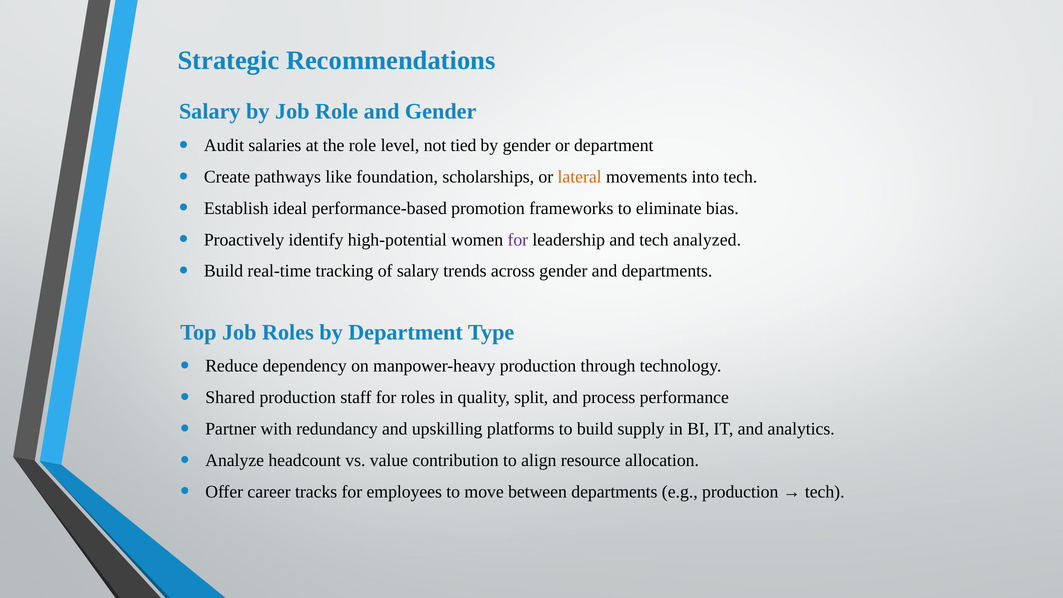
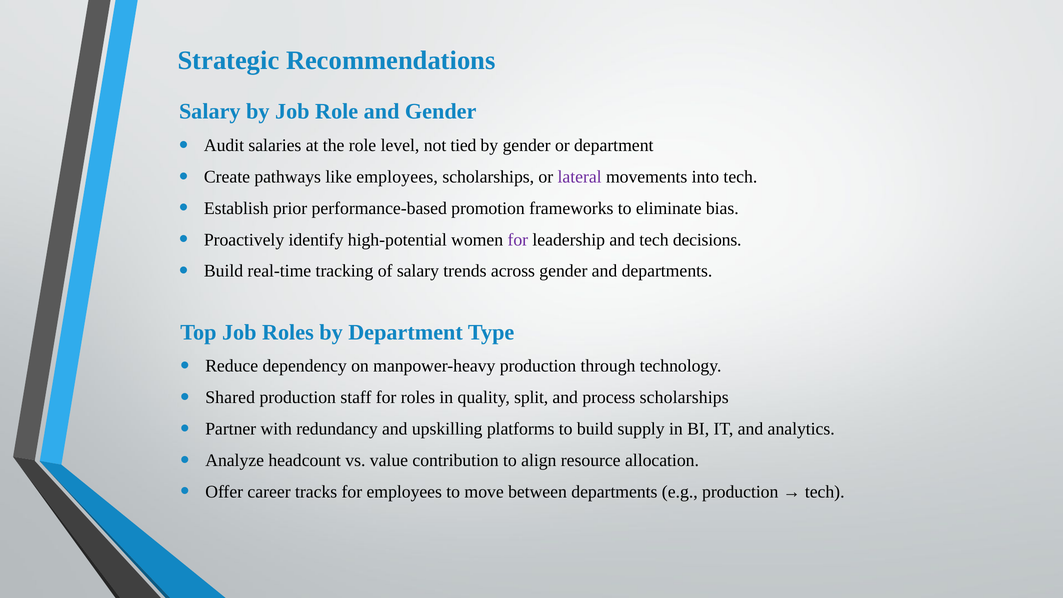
like foundation: foundation -> employees
lateral colour: orange -> purple
ideal: ideal -> prior
analyzed: analyzed -> decisions
process performance: performance -> scholarships
